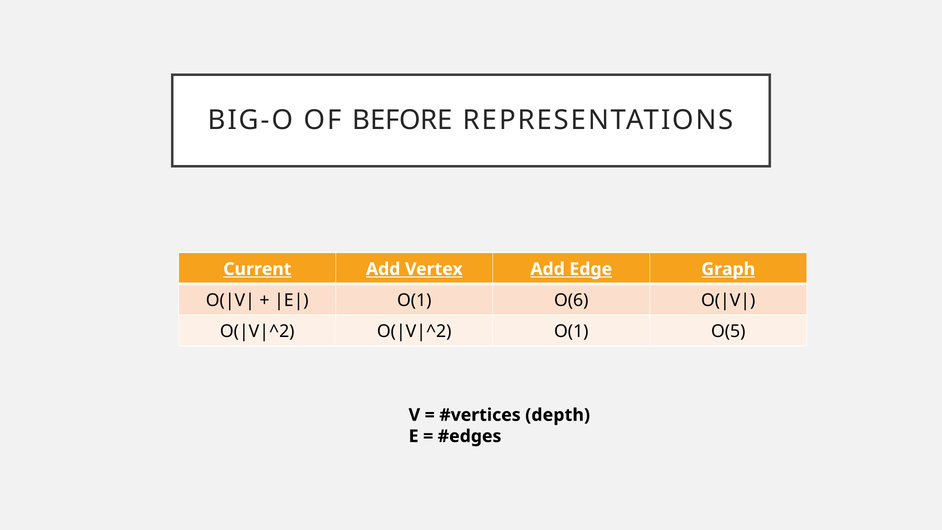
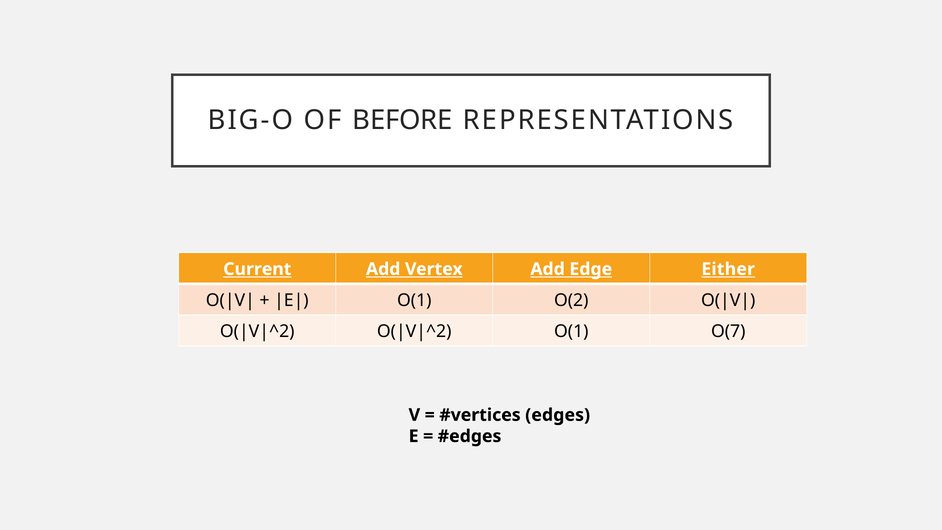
Graph: Graph -> Either
O(6: O(6 -> O(2
O(5: O(5 -> O(7
depth: depth -> edges
